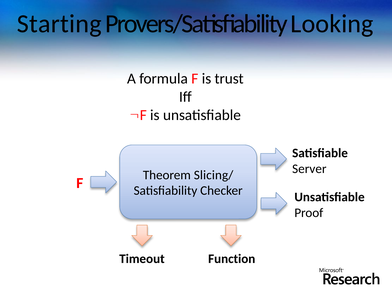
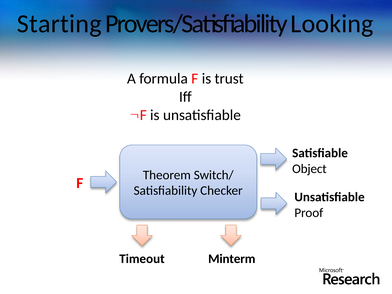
Server: Server -> Object
Slicing/: Slicing/ -> Switch/
Function: Function -> Minterm
